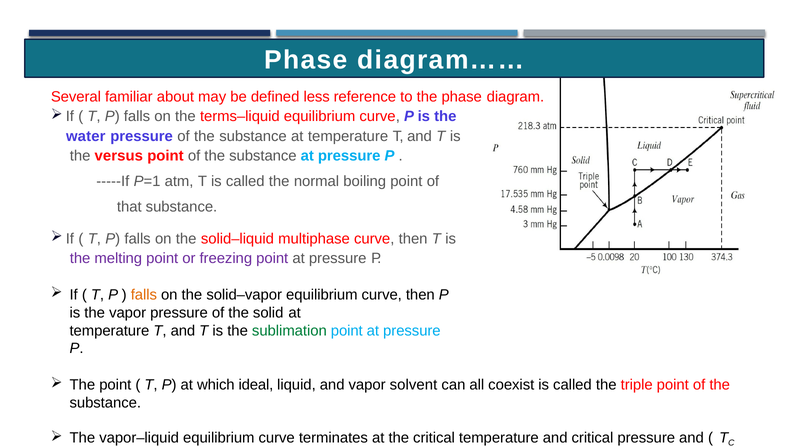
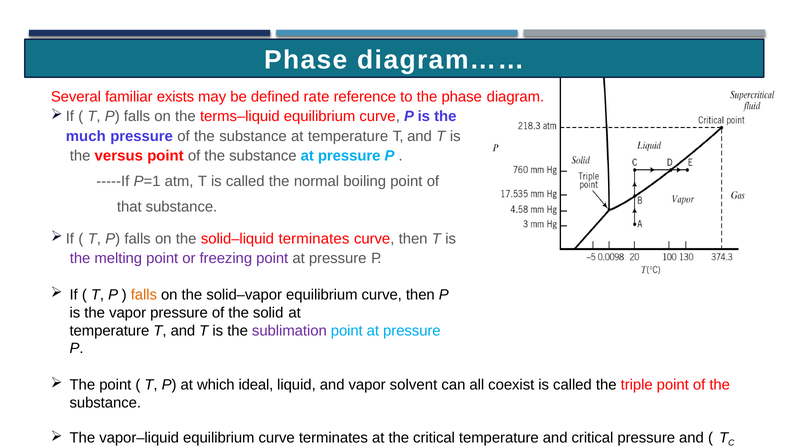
about: about -> exists
less: less -> rate
water: water -> much
solid–liquid multiphase: multiphase -> terminates
sublimation colour: green -> purple
